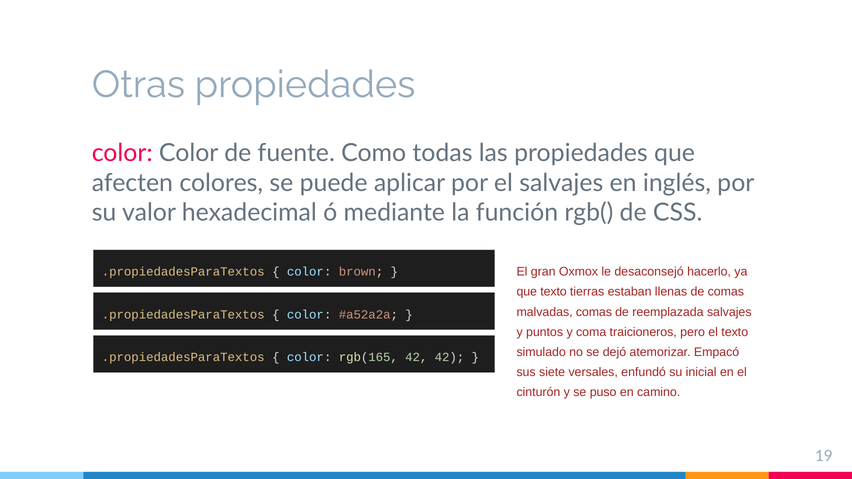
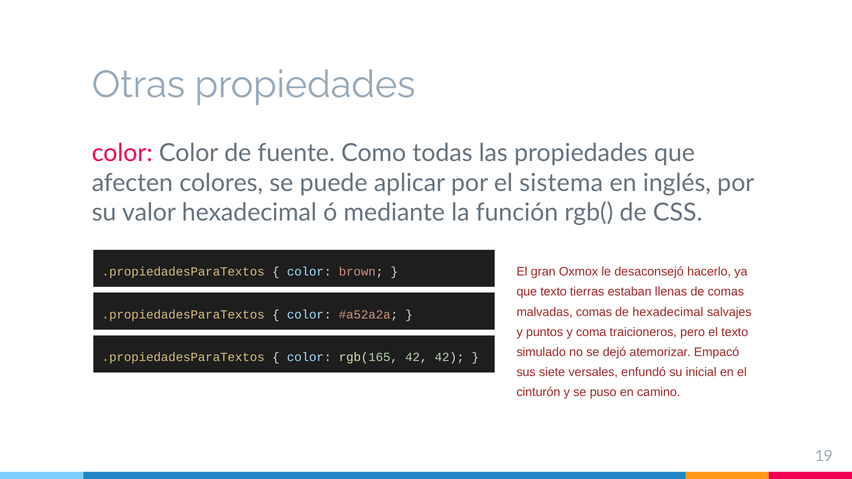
el salvajes: salvajes -> sistema
de reemplazada: reemplazada -> hexadecimal
